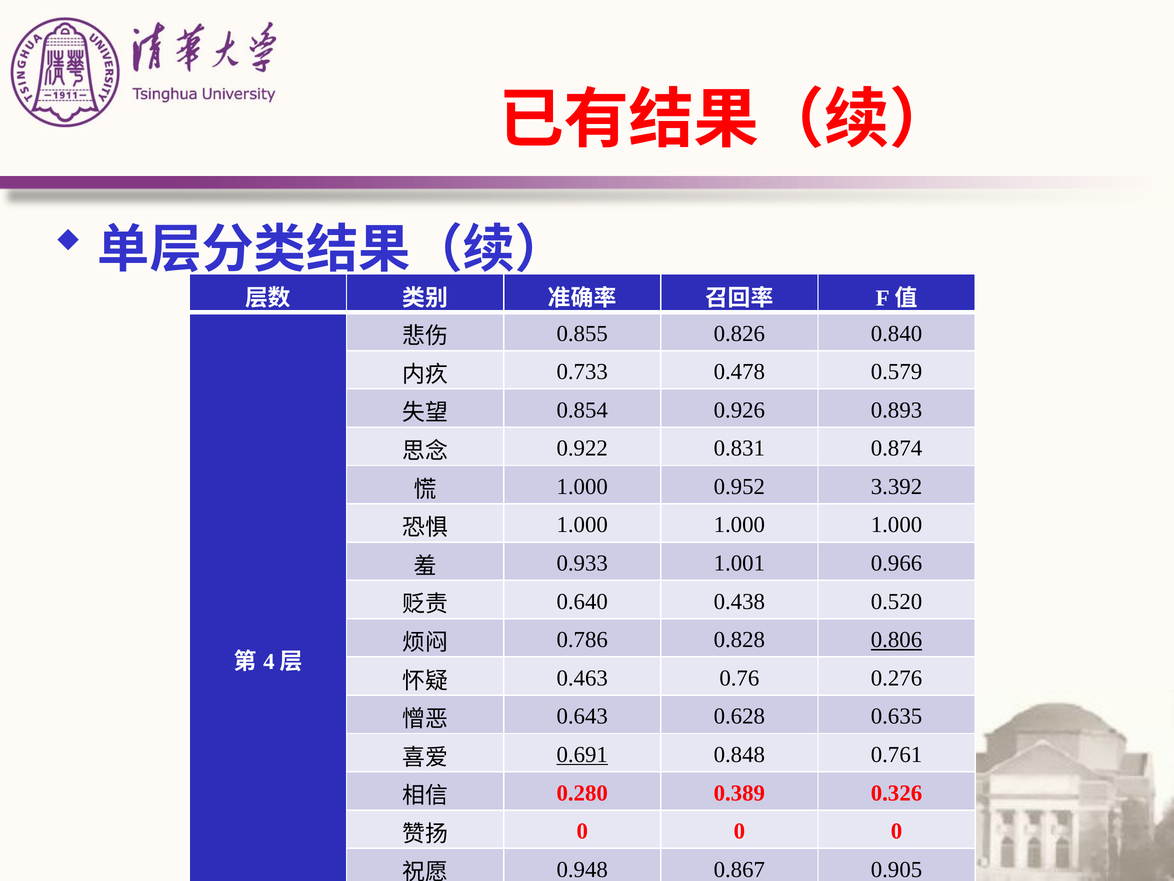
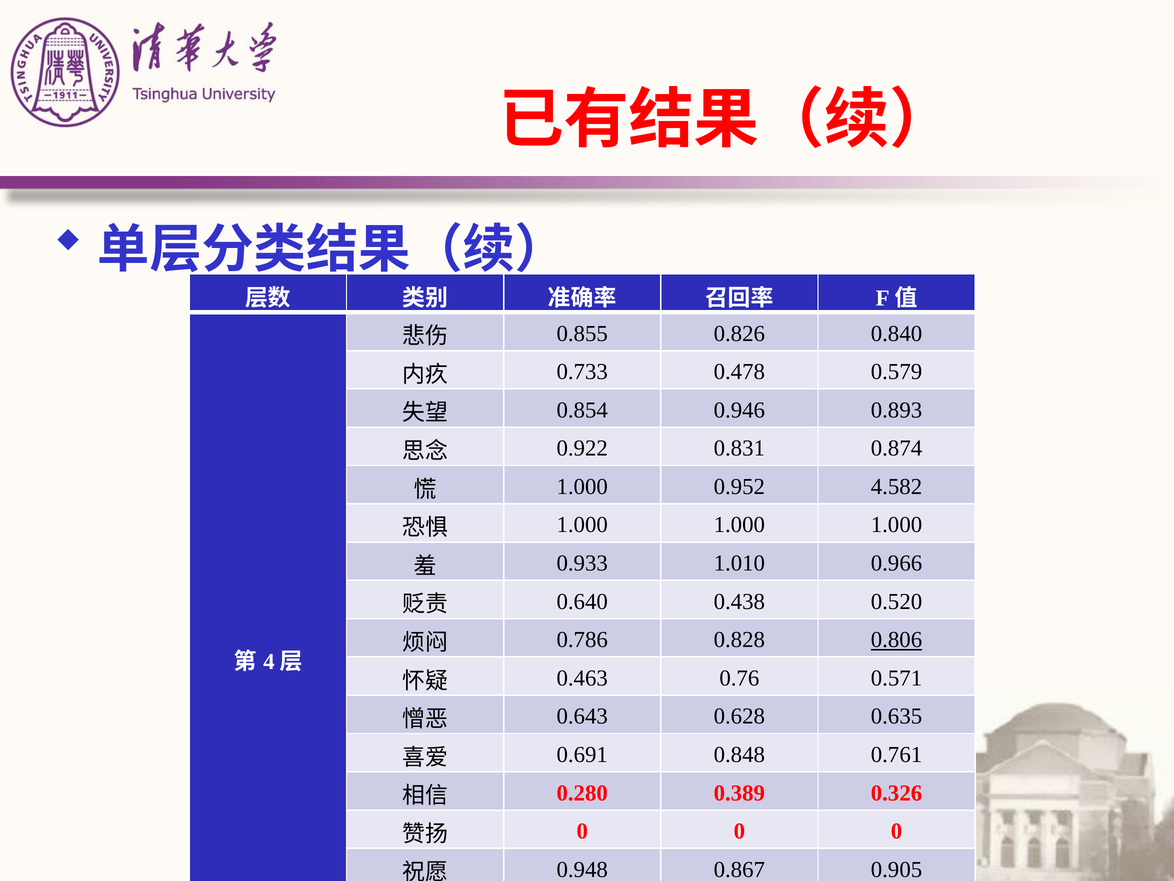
0.926: 0.926 -> 0.946
3.392: 3.392 -> 4.582
1.001: 1.001 -> 1.010
0.276: 0.276 -> 0.571
0.691 underline: present -> none
